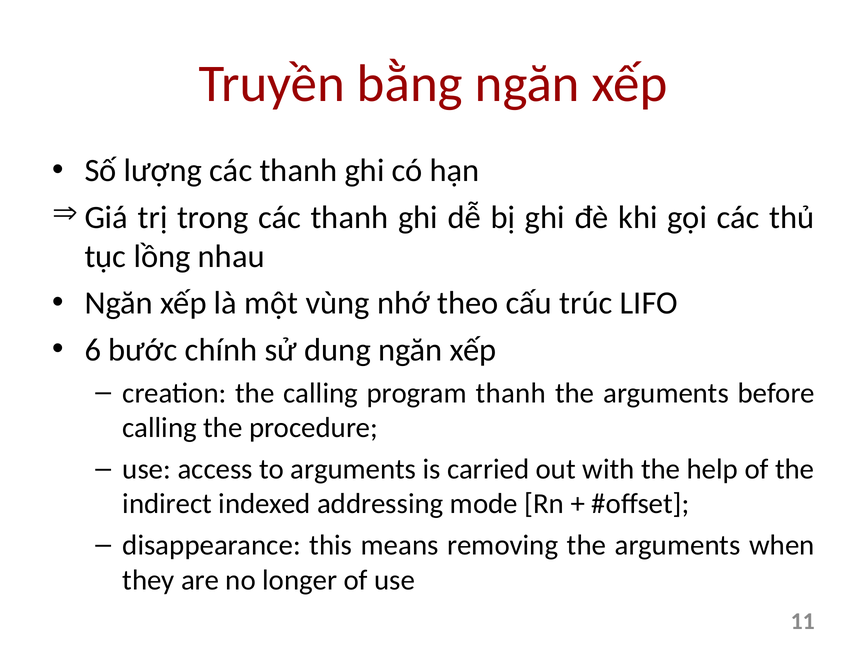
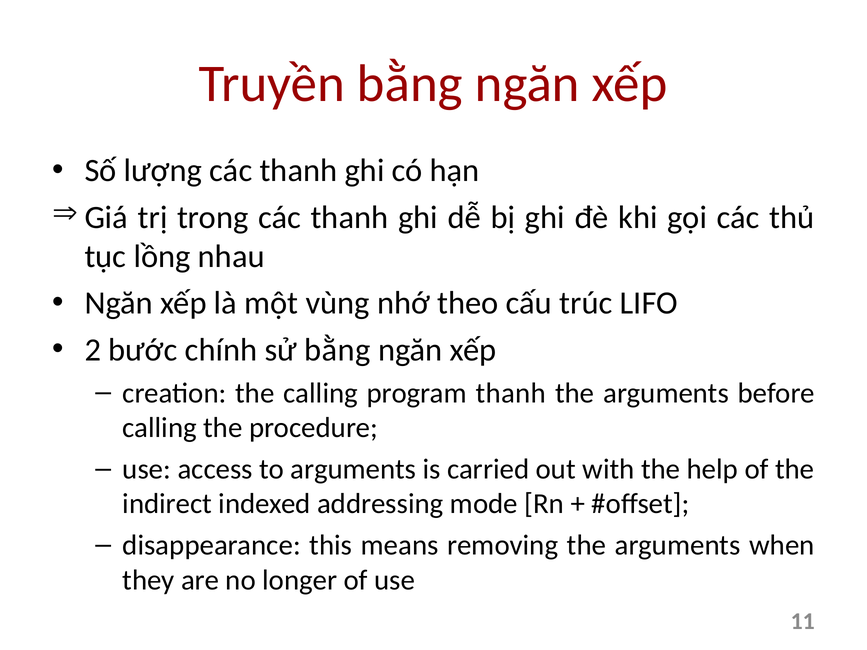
6: 6 -> 2
sử dung: dung -> bằng
